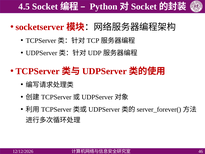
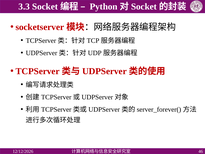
4.5: 4.5 -> 3.3
